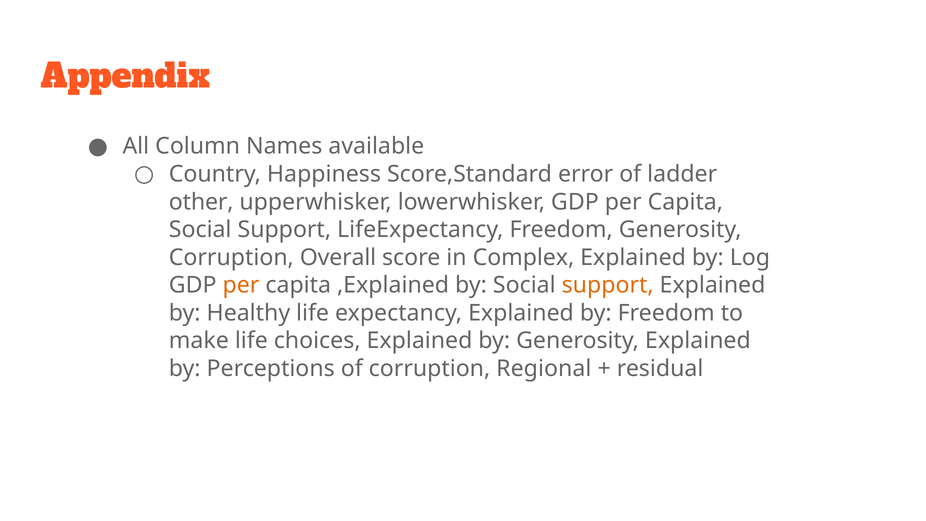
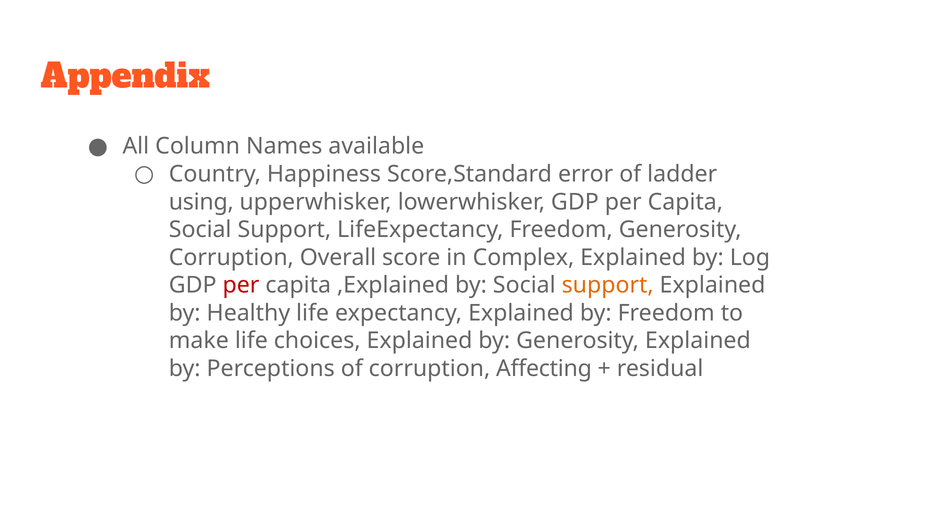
other: other -> using
per at (241, 285) colour: orange -> red
Regional: Regional -> Affecting
